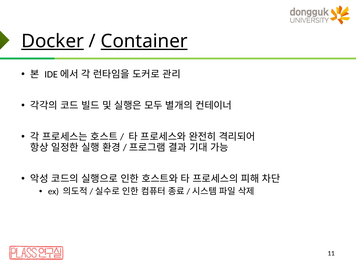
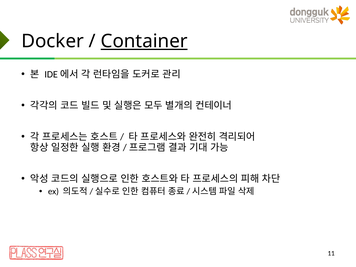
Docker underline: present -> none
